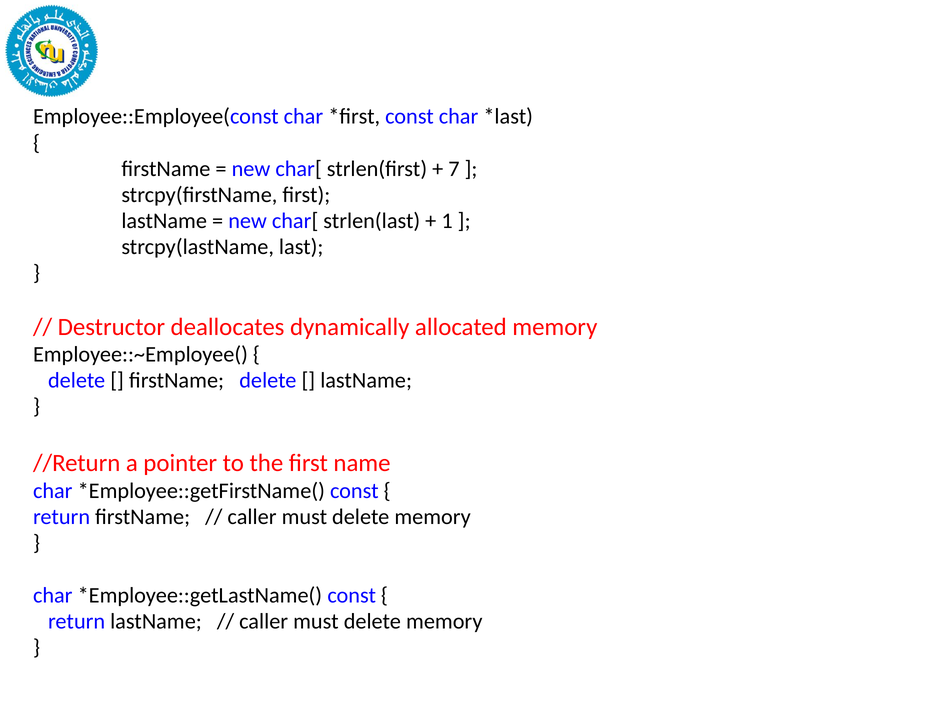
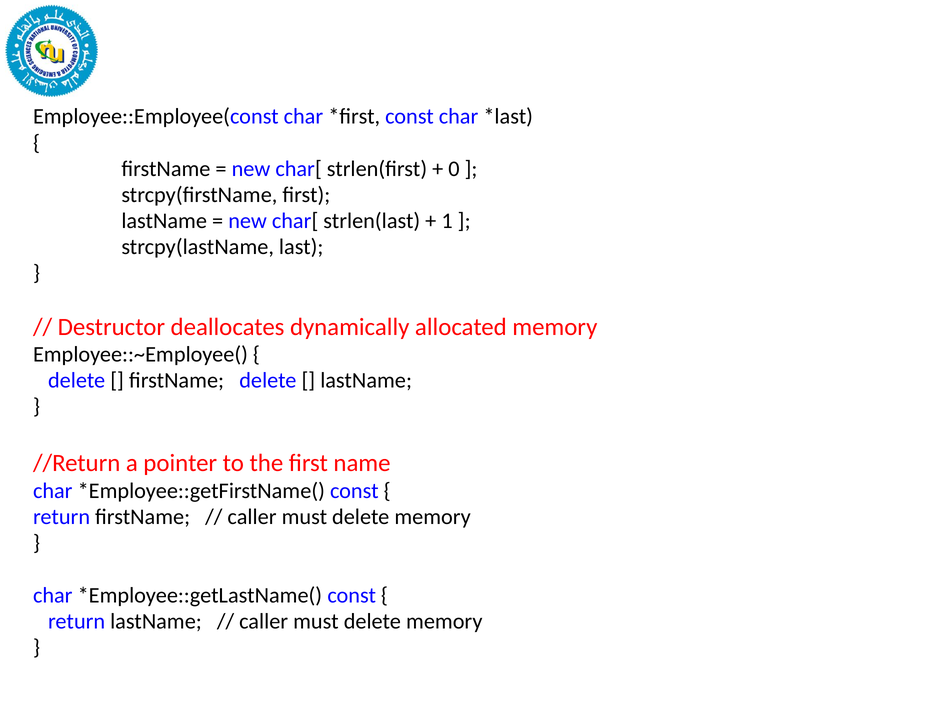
7: 7 -> 0
